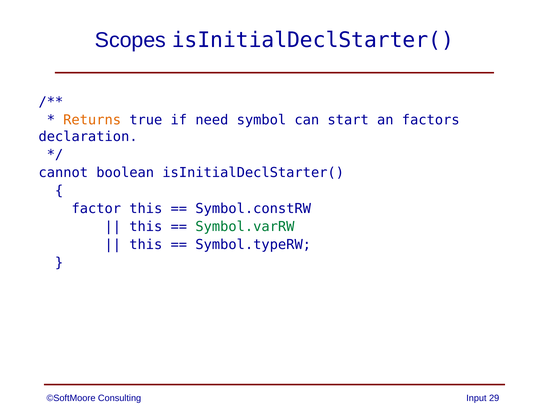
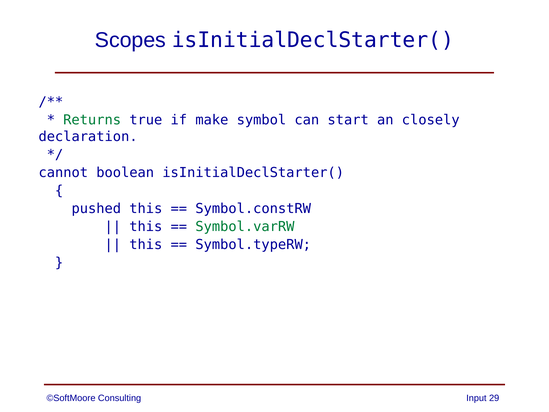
Returns colour: orange -> green
need: need -> make
factors: factors -> closely
factor: factor -> pushed
